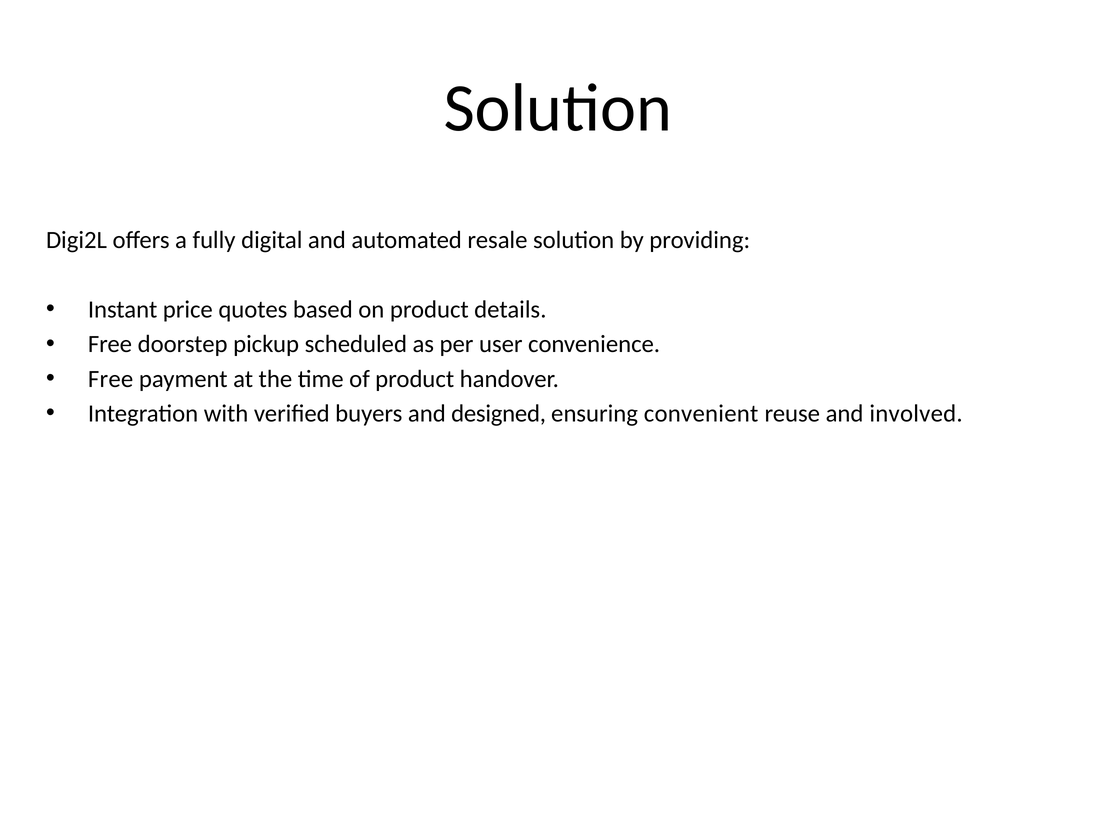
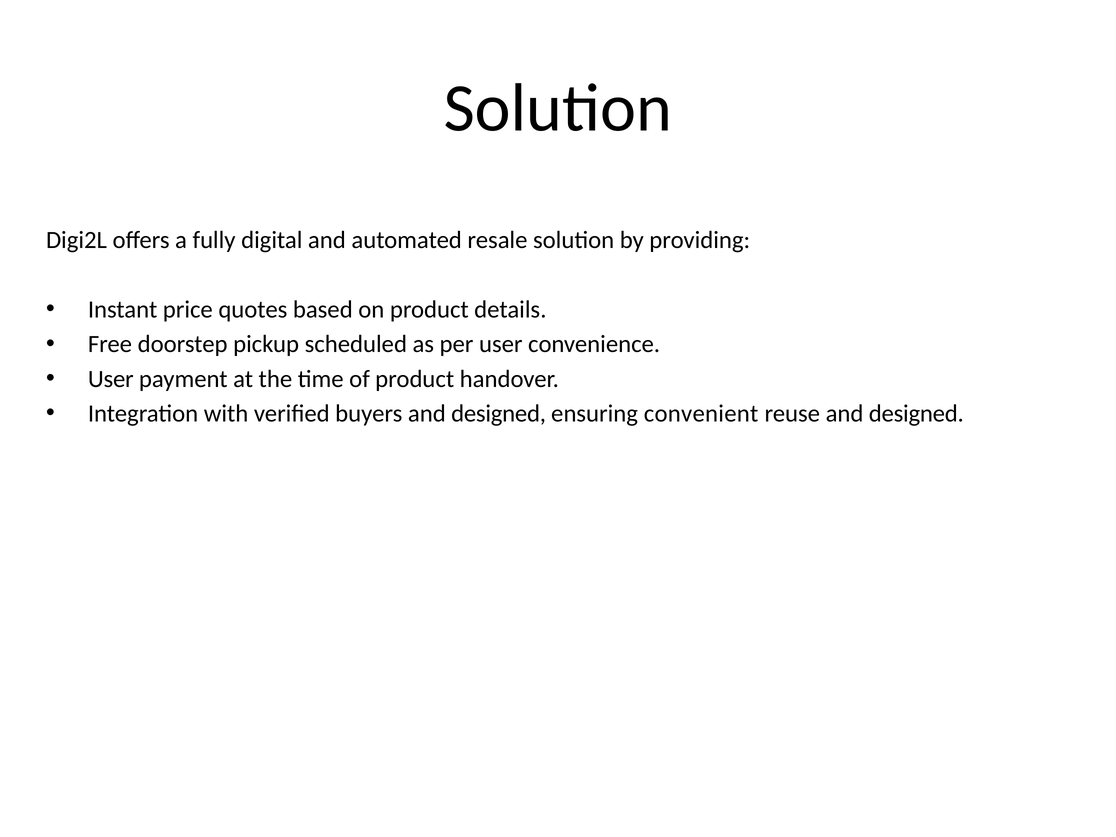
Free at (111, 379): Free -> User
reuse and involved: involved -> designed
